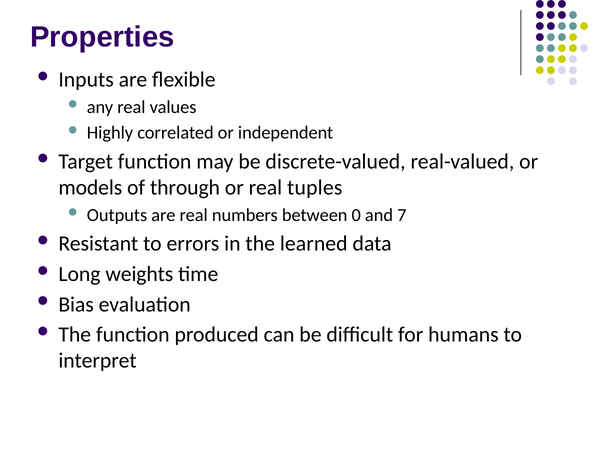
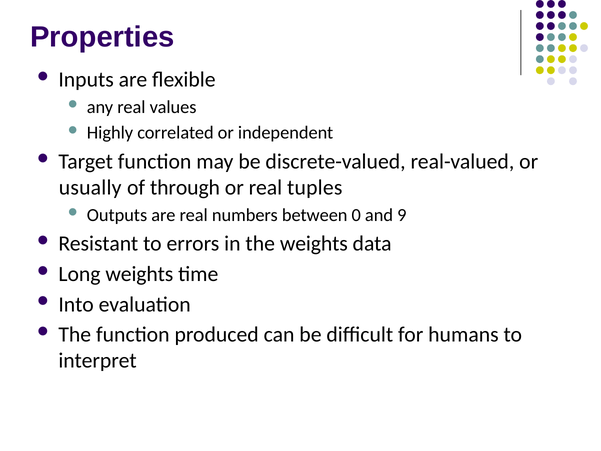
models: models -> usually
7: 7 -> 9
the learned: learned -> weights
Bias: Bias -> Into
